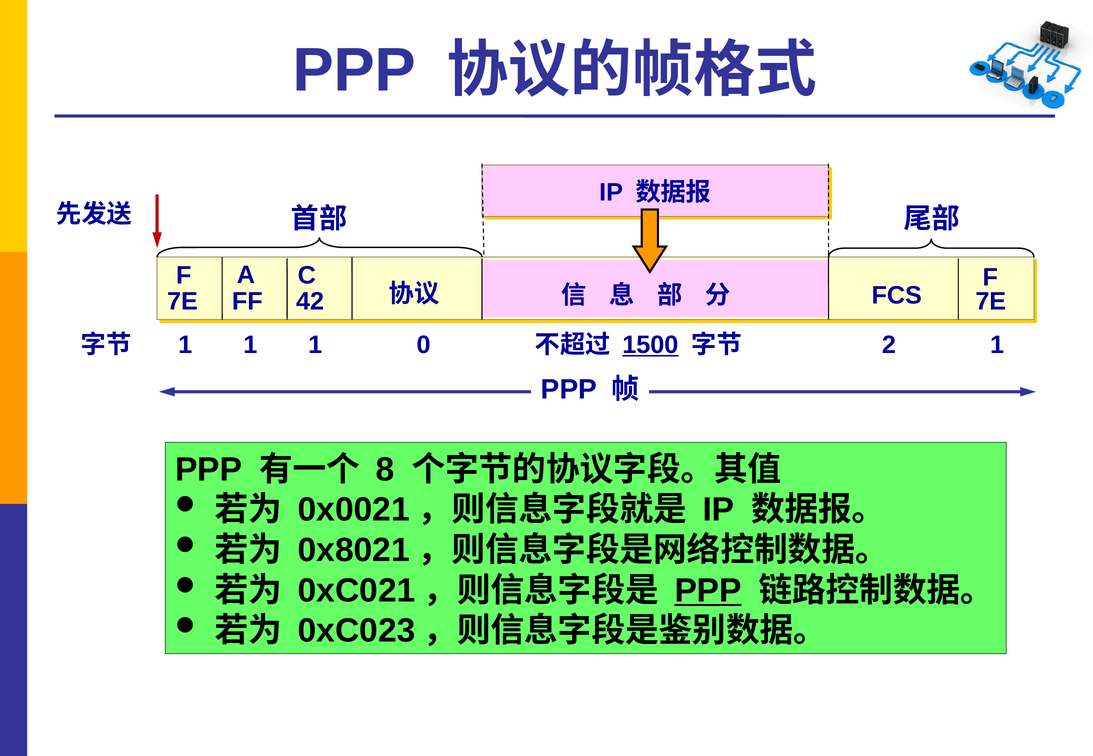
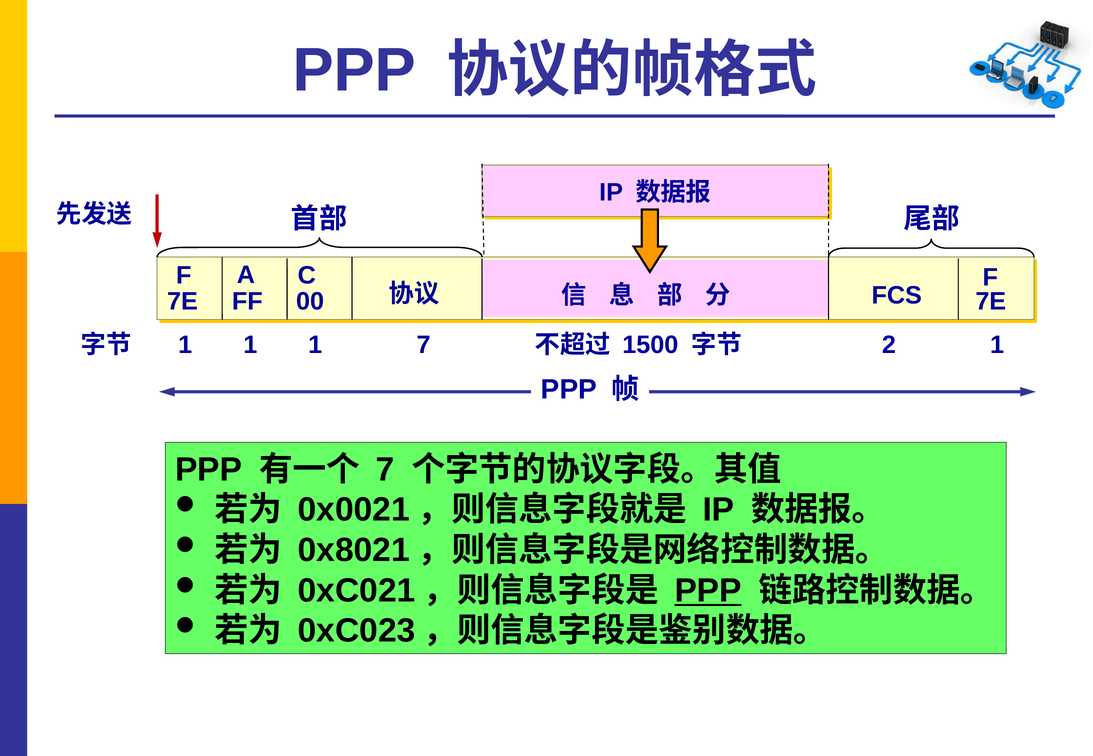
42: 42 -> 00
1 0: 0 -> 7
1500 underline: present -> none
8 at (385, 470): 8 -> 7
